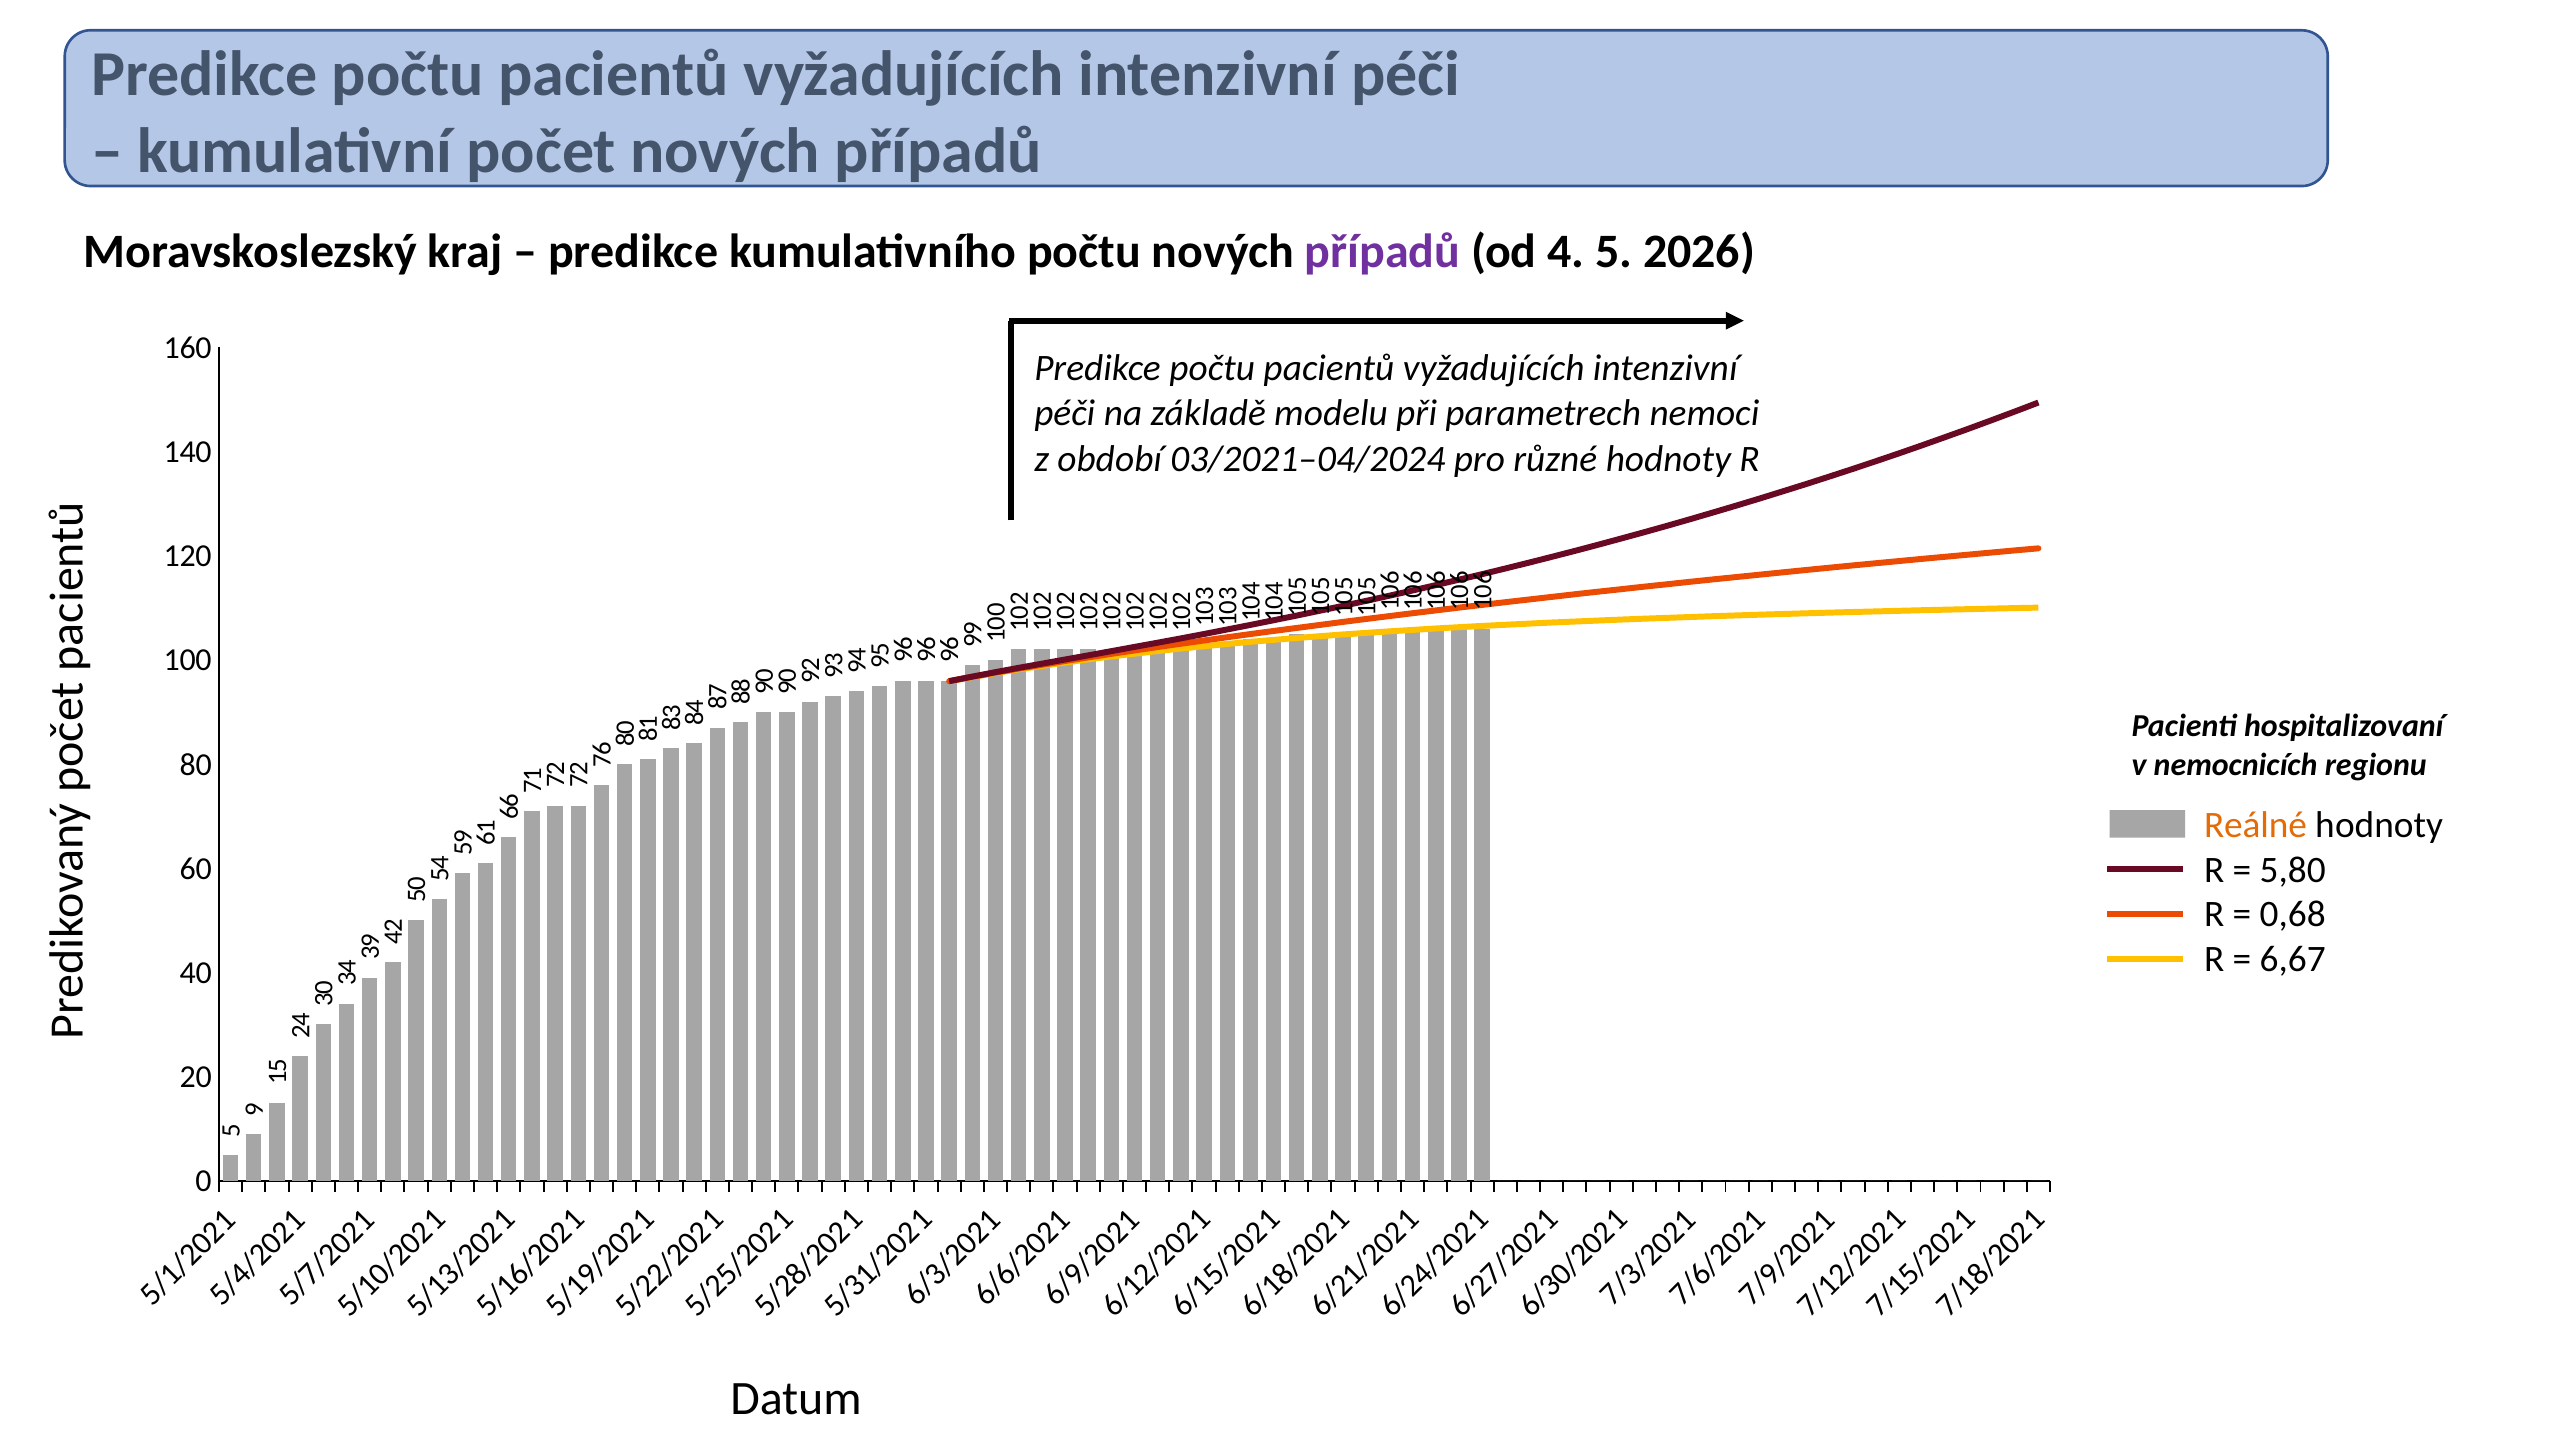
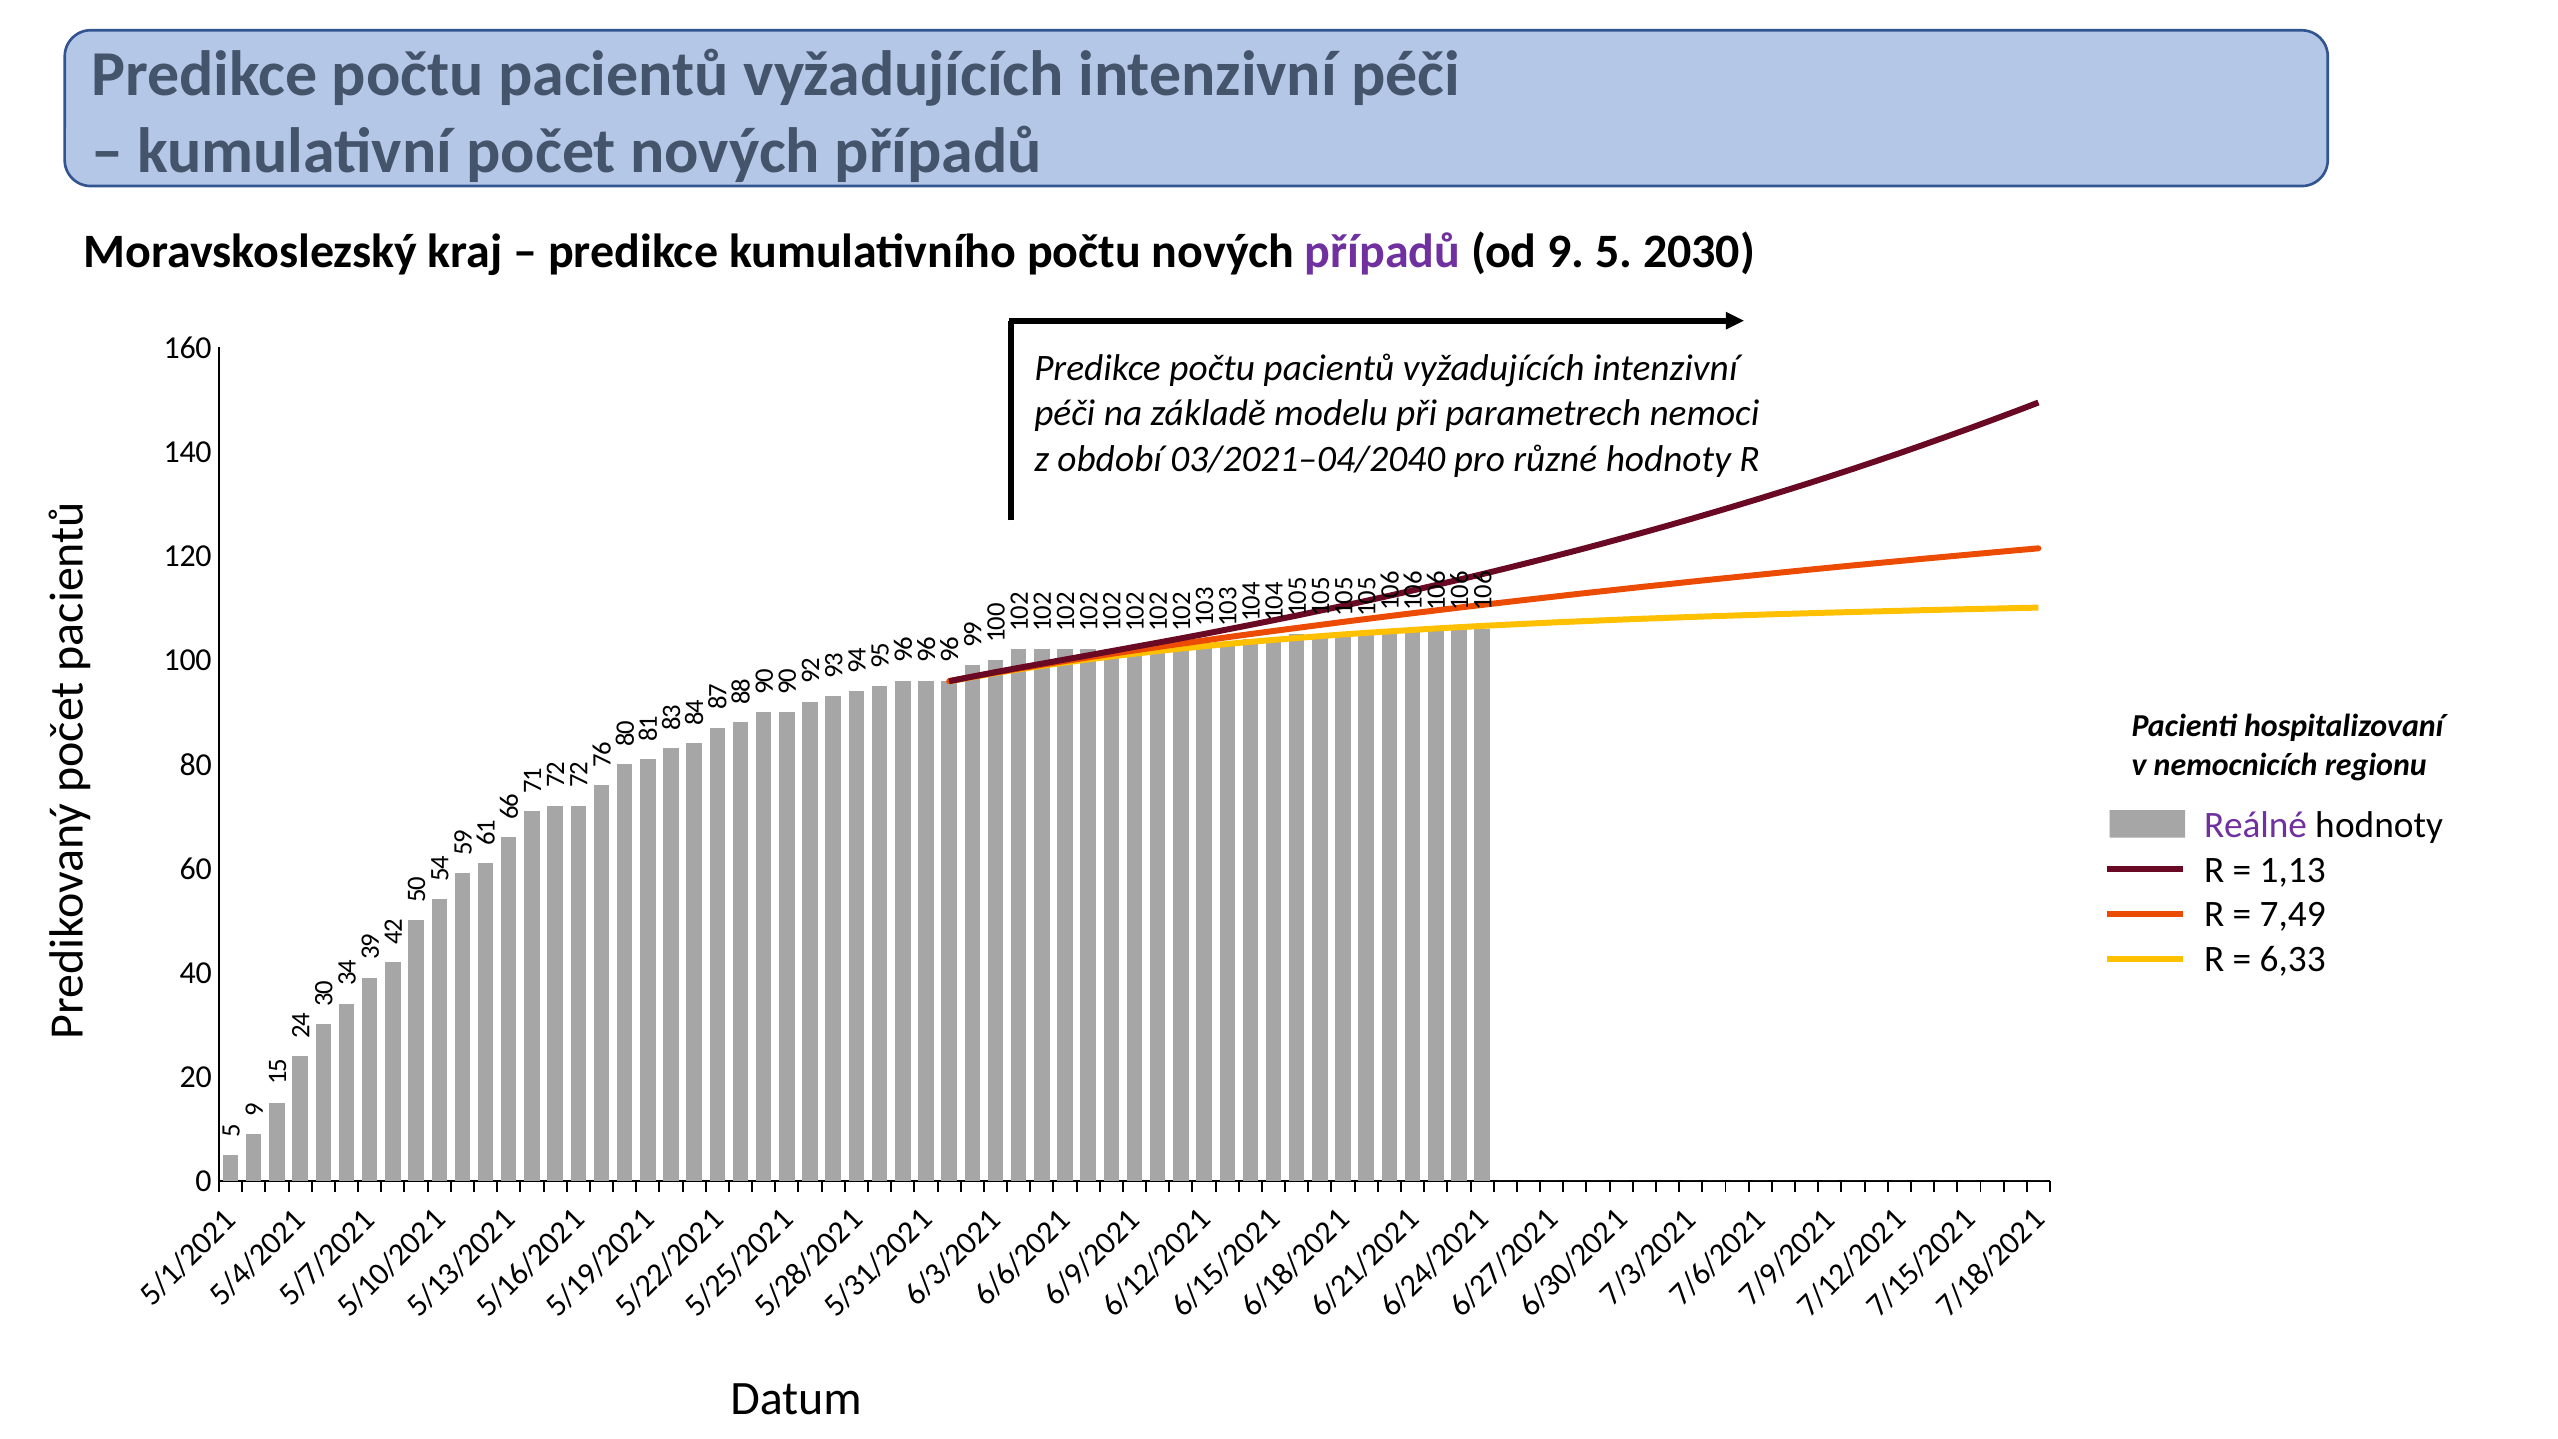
od 4: 4 -> 9
2026: 2026 -> 2030
03/2021–04/2024: 03/2021–04/2024 -> 03/2021–04/2040
Reálné colour: orange -> purple
5,80: 5,80 -> 1,13
0,68: 0,68 -> 7,49
6,67: 6,67 -> 6,33
